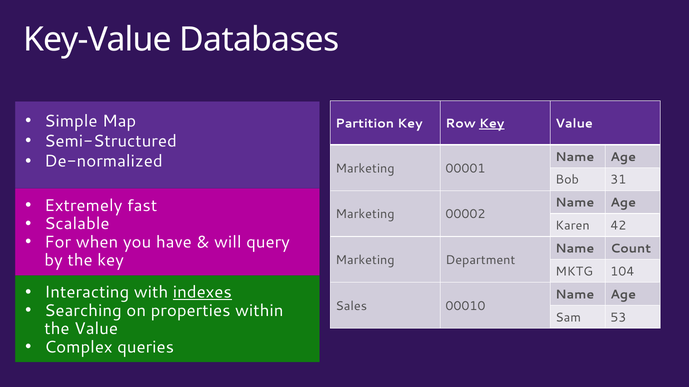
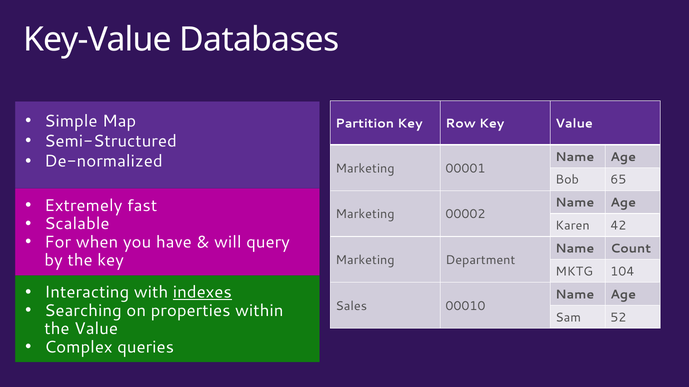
Key at (492, 124) underline: present -> none
31: 31 -> 65
53: 53 -> 52
